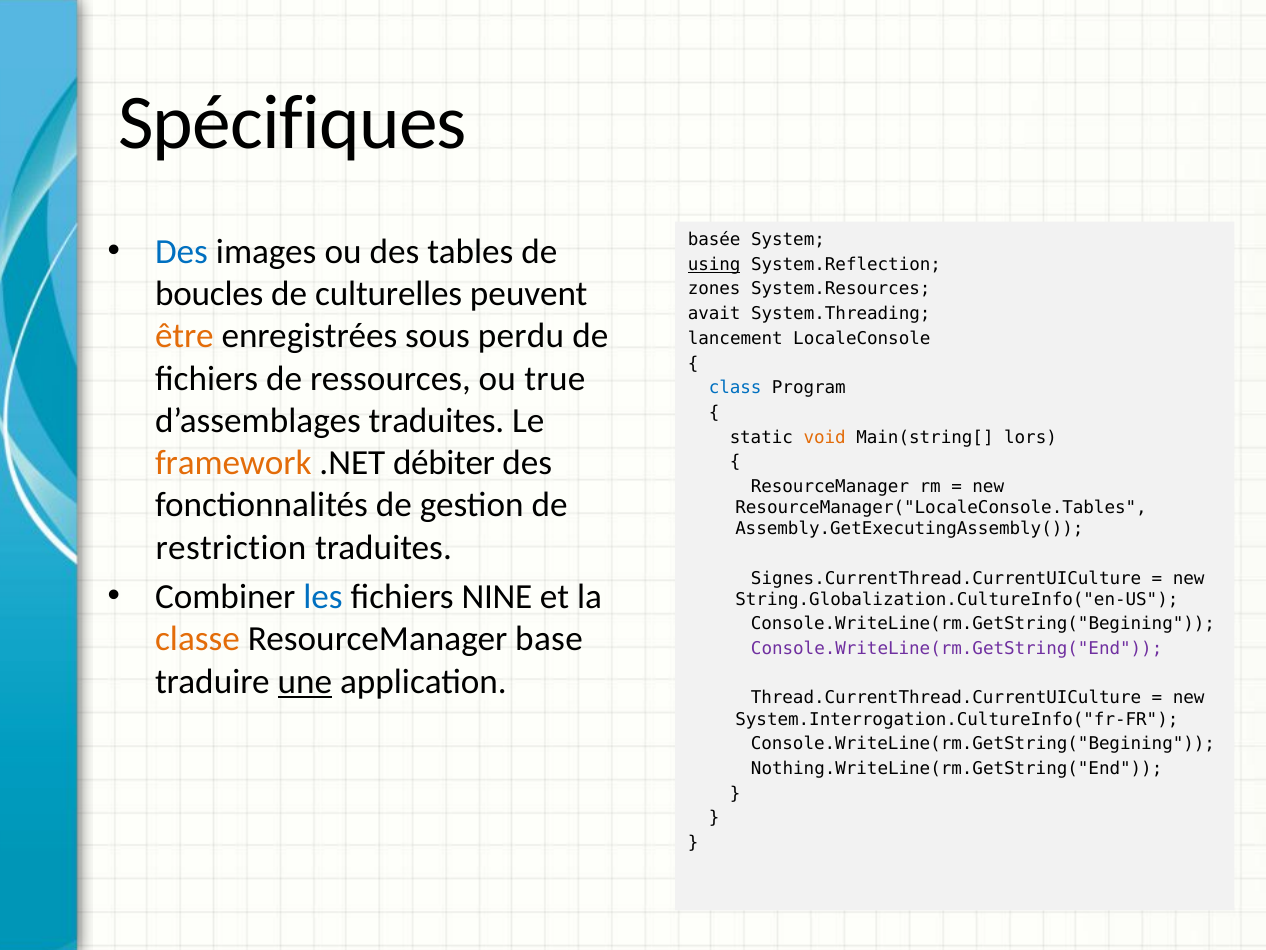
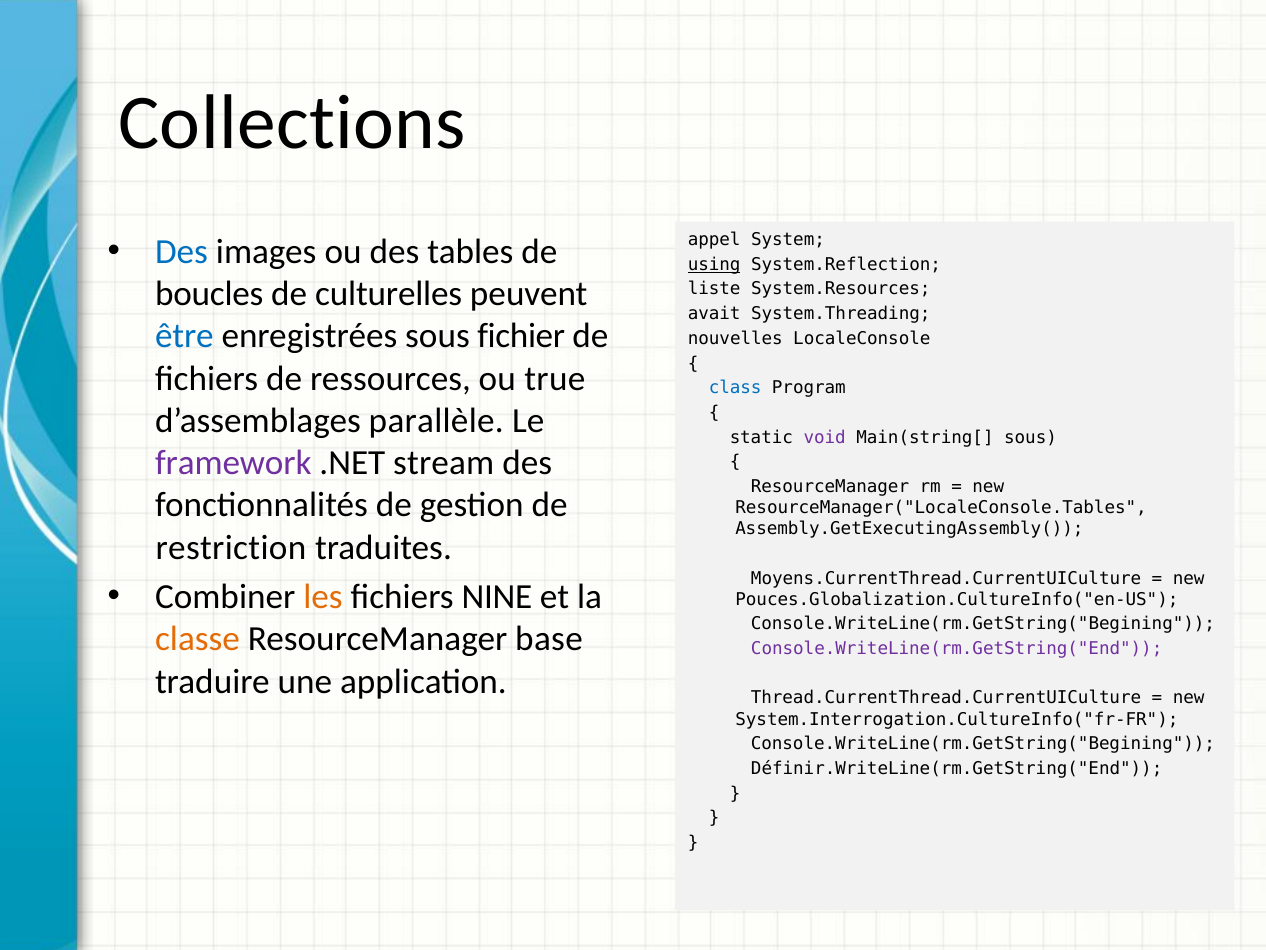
Spécifiques: Spécifiques -> Collections
basée: basée -> appel
zones: zones -> liste
être colour: orange -> blue
perdu: perdu -> fichier
lancement: lancement -> nouvelles
d’assemblages traduites: traduites -> parallèle
void colour: orange -> purple
Main(string[ lors: lors -> sous
framework colour: orange -> purple
débiter: débiter -> stream
Signes.CurrentThread.CurrentUICulture: Signes.CurrentThread.CurrentUICulture -> Moyens.CurrentThread.CurrentUICulture
les colour: blue -> orange
String.Globalization.CultureInfo("en-US: String.Globalization.CultureInfo("en-US -> Pouces.Globalization.CultureInfo("en-US
une underline: present -> none
Nothing.WriteLine(rm.GetString("End: Nothing.WriteLine(rm.GetString("End -> Définir.WriteLine(rm.GetString("End
